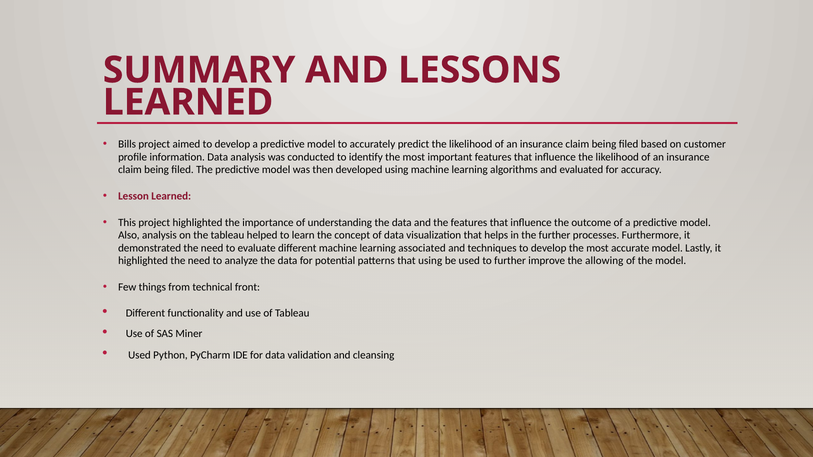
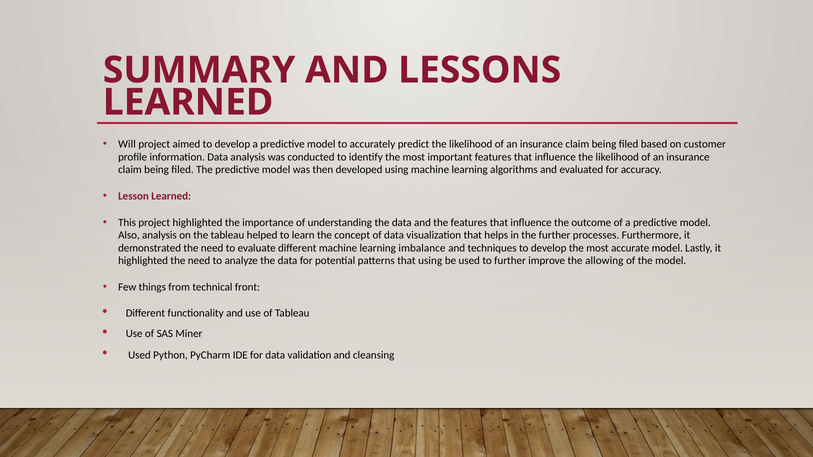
Bills: Bills -> Will
associated: associated -> imbalance
